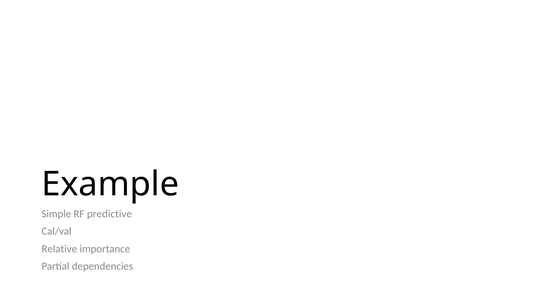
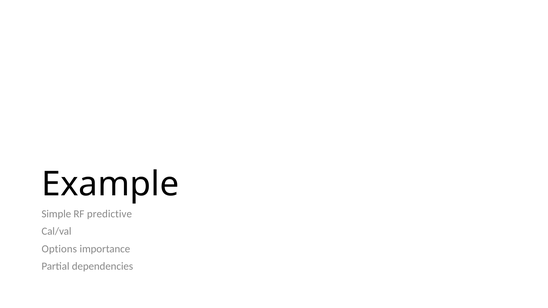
Relative: Relative -> Options
